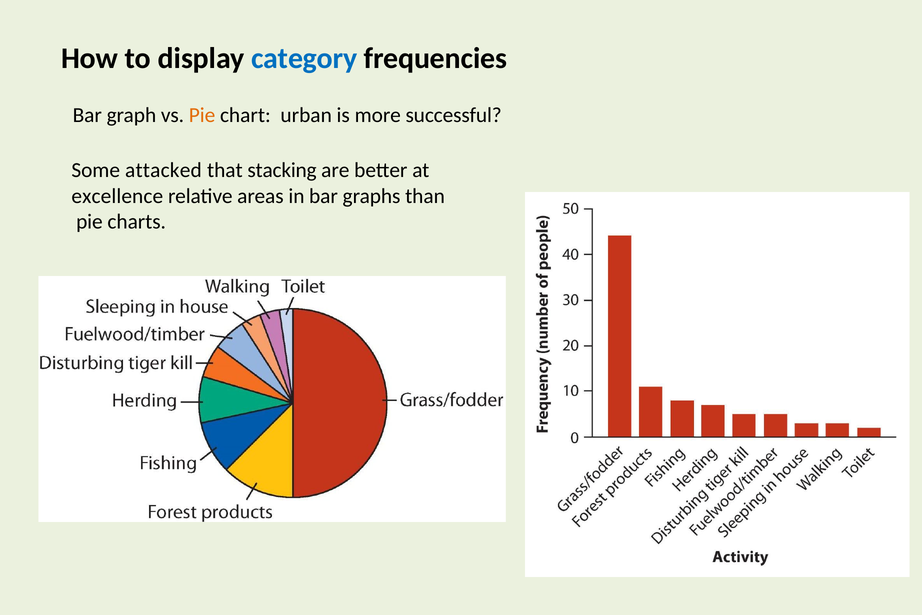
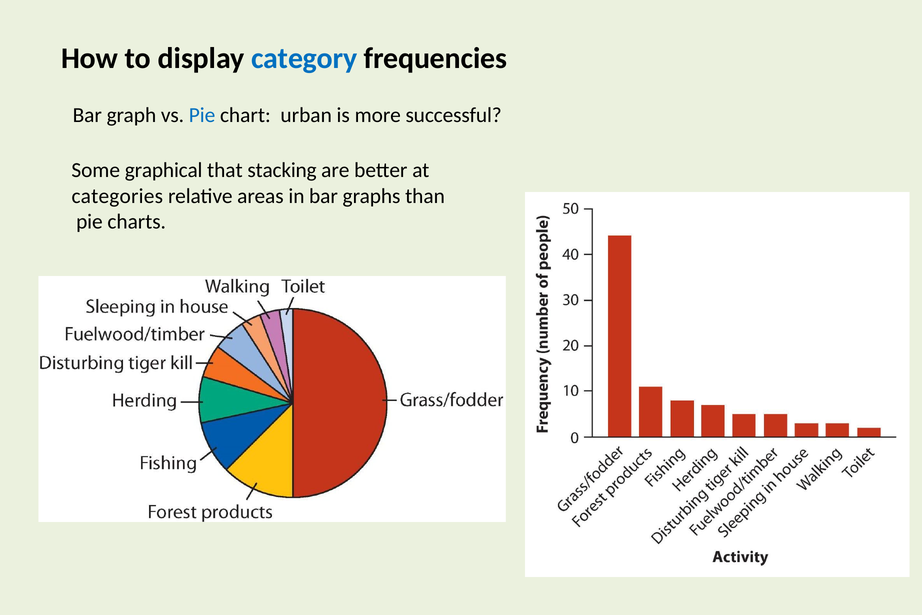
Pie at (202, 115) colour: orange -> blue
attacked: attacked -> graphical
excellence: excellence -> categories
